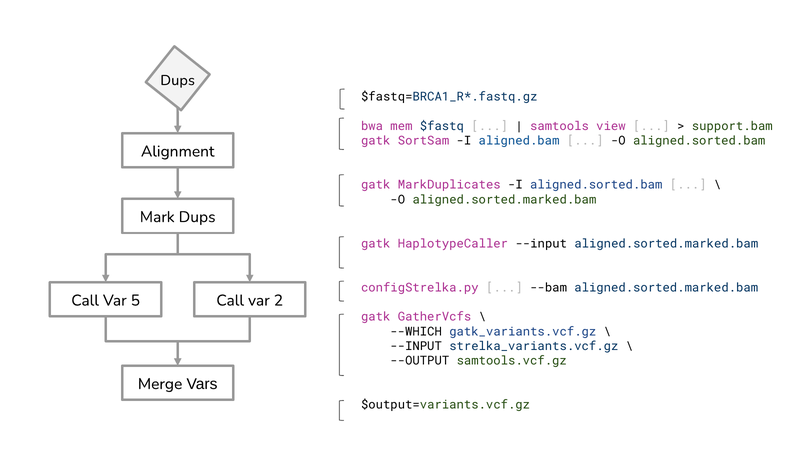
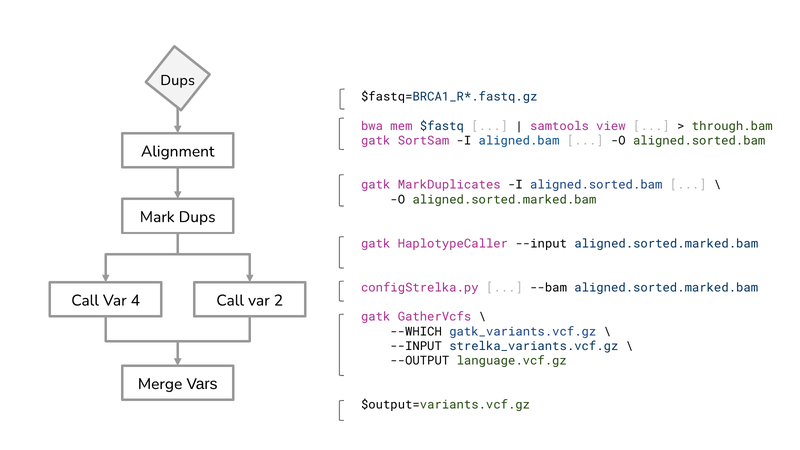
support.bam: support.bam -> through.bam
5: 5 -> 4
samtools.vcf.gz: samtools.vcf.gz -> language.vcf.gz
